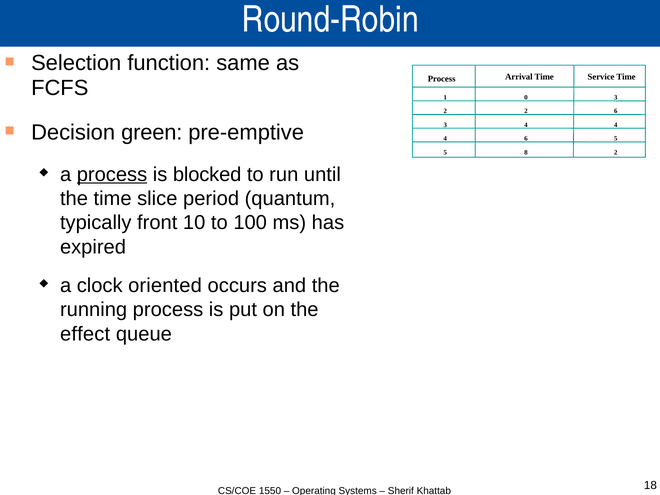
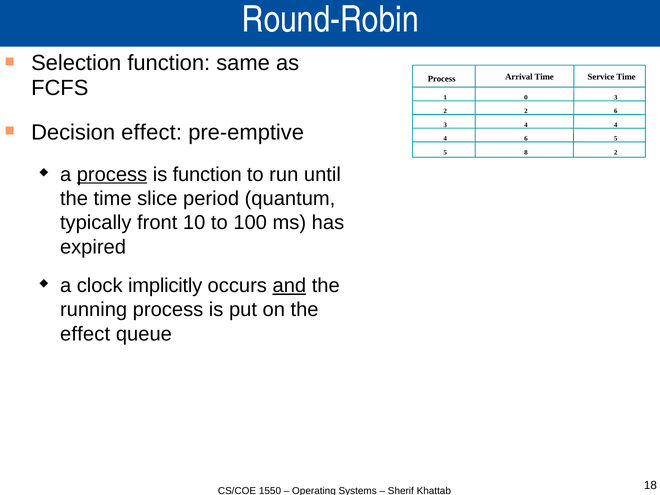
Decision green: green -> effect
is blocked: blocked -> function
oriented: oriented -> implicitly
and underline: none -> present
